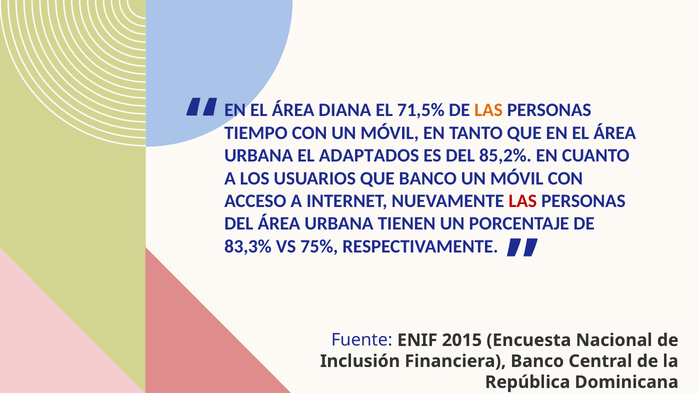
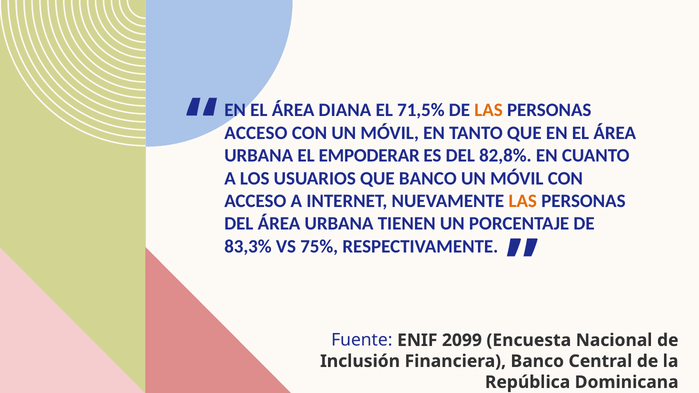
TIEMPO at (256, 133): TIEMPO -> ACCESO
ADAPTADOS: ADAPTADOS -> EMPODERAR
85,2%: 85,2% -> 82,8%
LAS at (523, 201) colour: red -> orange
2015: 2015 -> 2099
